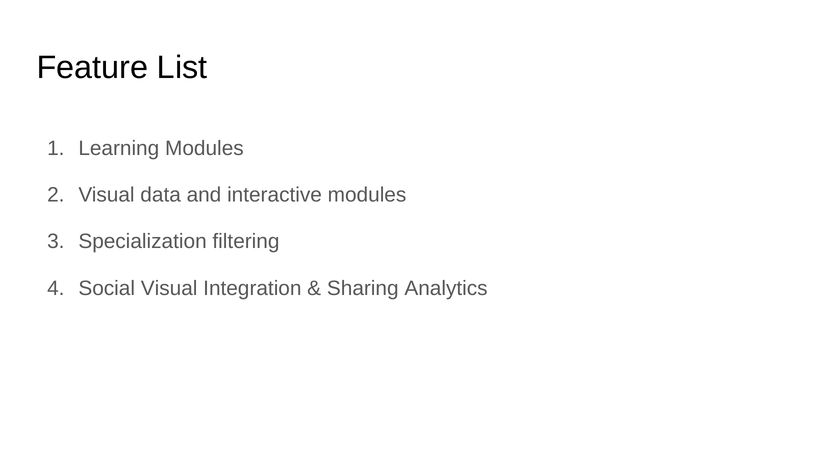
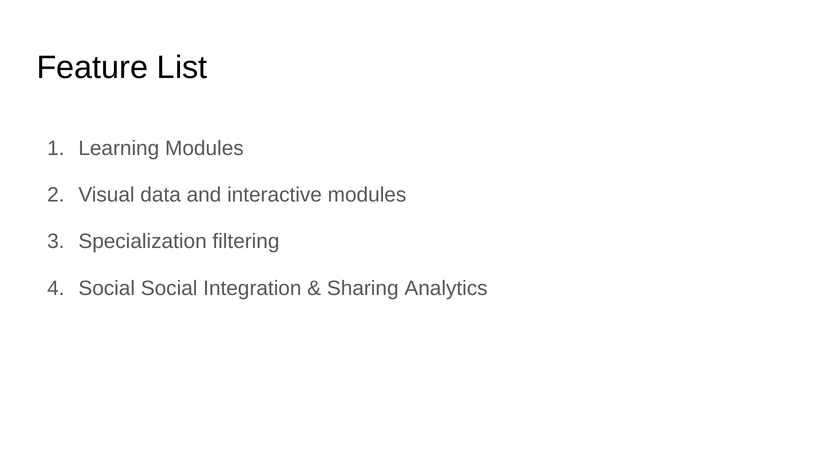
Social Visual: Visual -> Social
